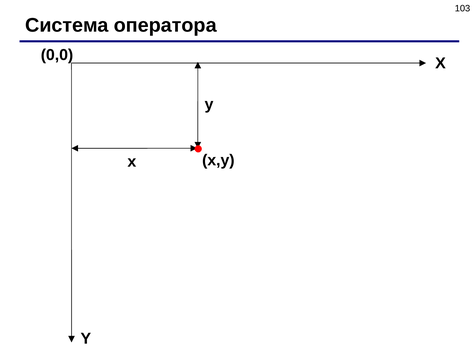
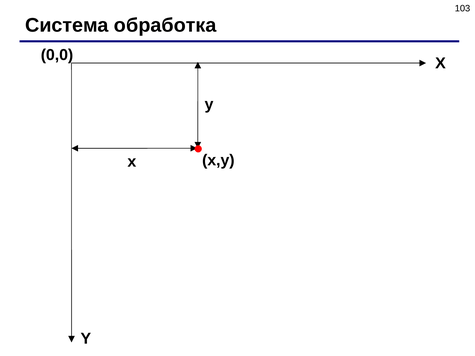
оператора: оператора -> обработка
